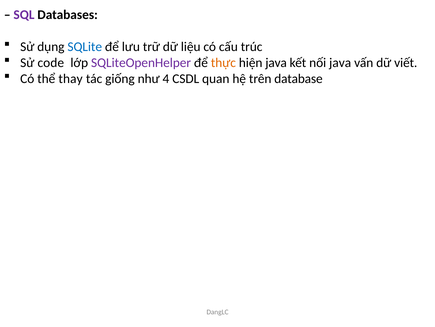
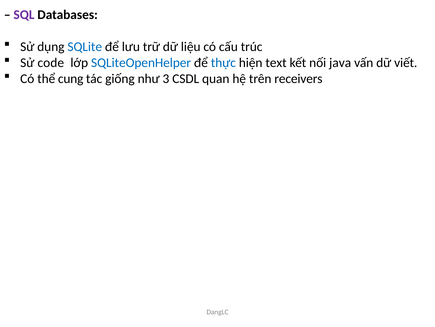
SQLiteOpenHelper colour: purple -> blue
thực colour: orange -> blue
hiện java: java -> text
thay: thay -> cung
4: 4 -> 3
database: database -> receivers
